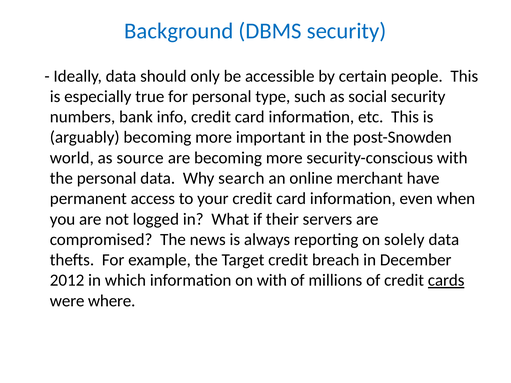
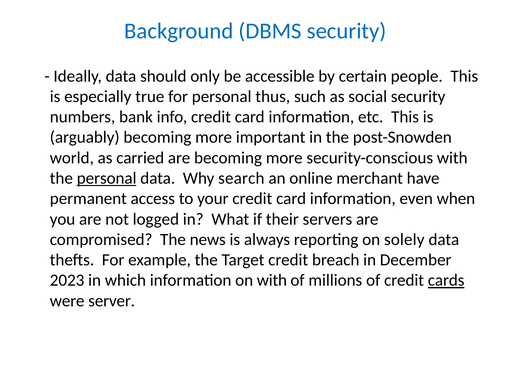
type: type -> thus
source: source -> carried
personal at (107, 178) underline: none -> present
2012: 2012 -> 2023
where: where -> server
